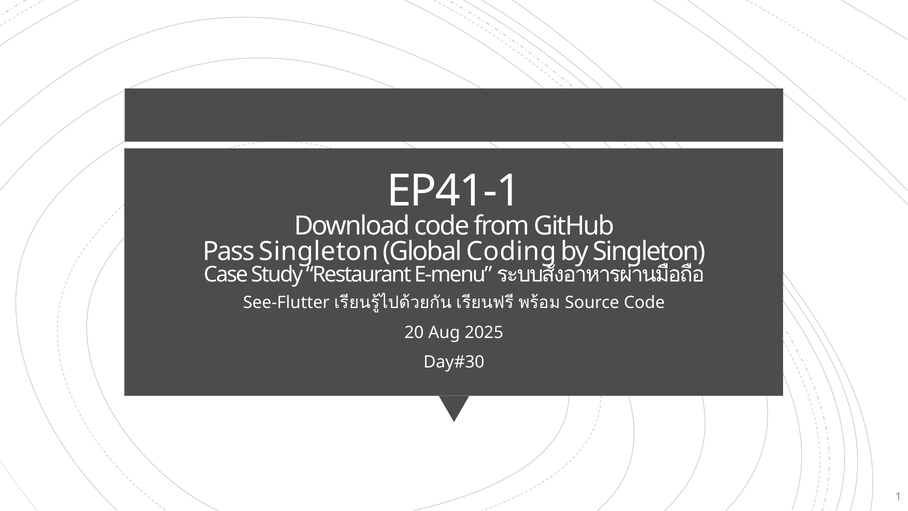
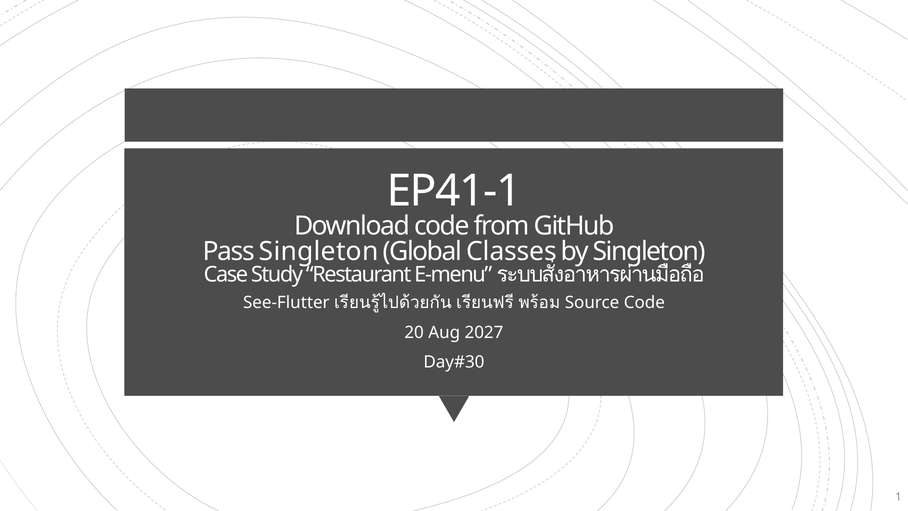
Coding: Coding -> Classes
2025: 2025 -> 2027
